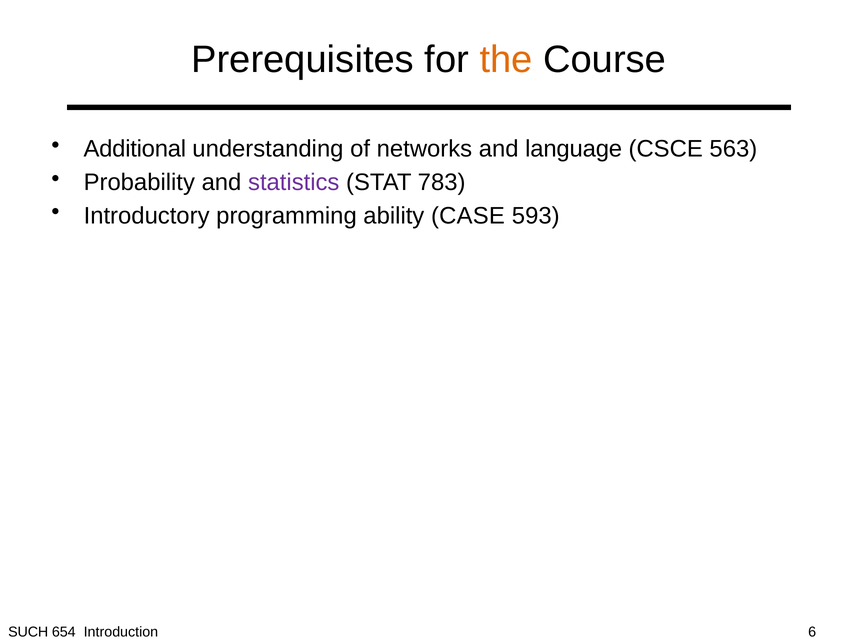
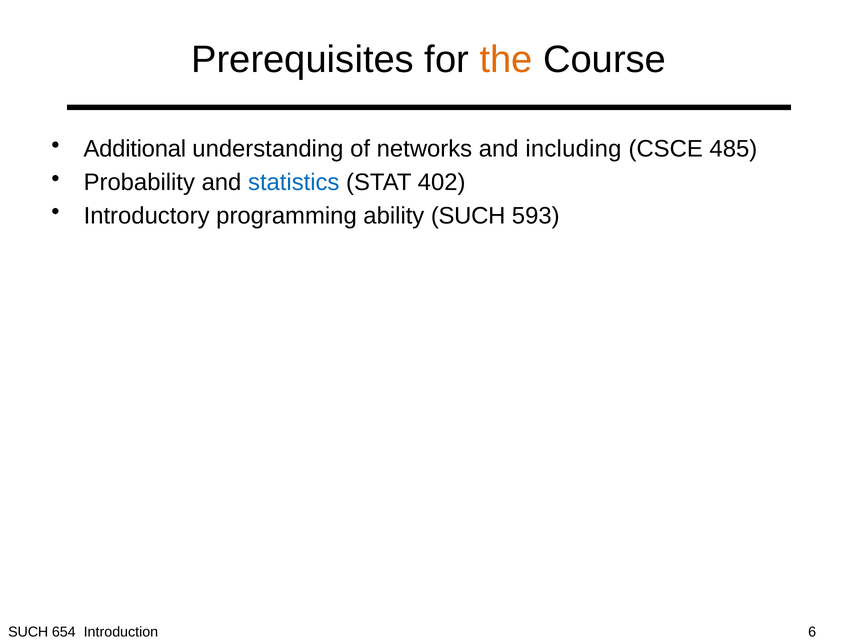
language: language -> including
563: 563 -> 485
statistics colour: purple -> blue
783: 783 -> 402
ability CASE: CASE -> SUCH
